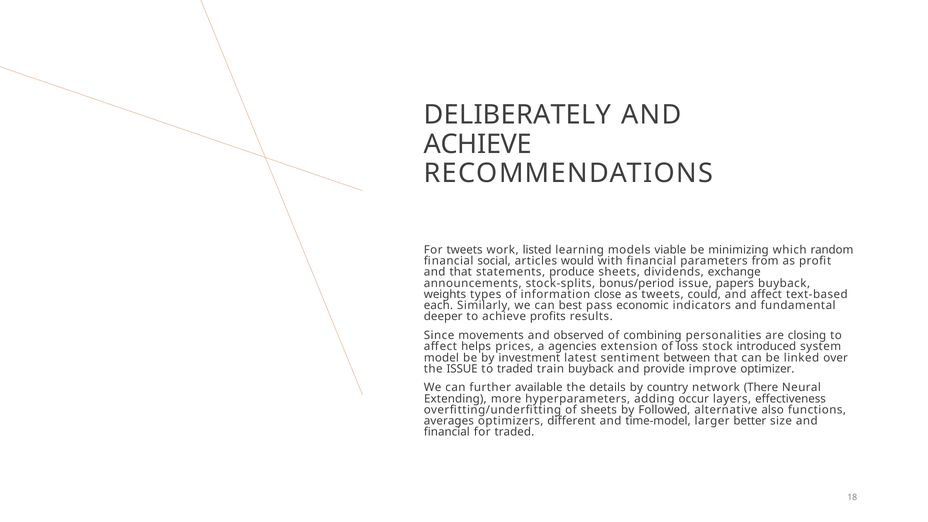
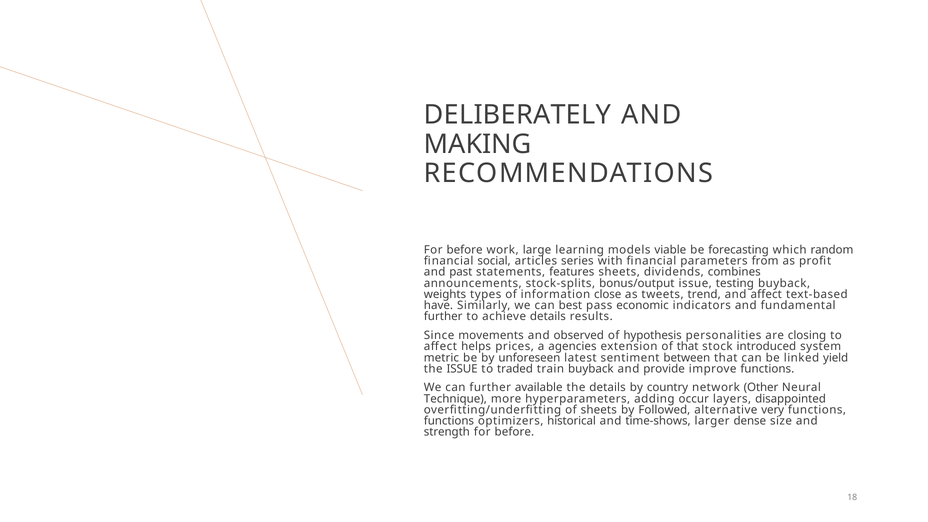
ACHIEVE at (478, 144): ACHIEVE -> MAKING
tweets at (465, 250): tweets -> before
listed: listed -> large
minimizing: minimizing -> forecasting
would: would -> series
and that: that -> past
produce: produce -> features
exchange: exchange -> combines
bonus/period: bonus/period -> bonus/output
papers: papers -> testing
could: could -> trend
each: each -> have
deeper at (443, 317): deeper -> further
achieve profits: profits -> details
combining: combining -> hypothesis
of loss: loss -> that
model: model -> metric
investment: investment -> unforeseen
over: over -> yield
improve optimizer: optimizer -> functions
There: There -> Other
Extending: Extending -> Technique
effectiveness: effectiveness -> disappointed
also: also -> very
averages at (449, 421): averages -> functions
different: different -> historical
time-model: time-model -> time-shows
better: better -> dense
financial at (447, 432): financial -> strength
traded at (514, 432): traded -> before
